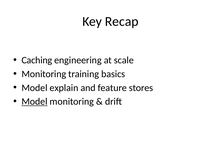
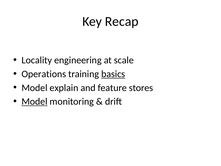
Caching: Caching -> Locality
Monitoring at (44, 74): Monitoring -> Operations
basics underline: none -> present
